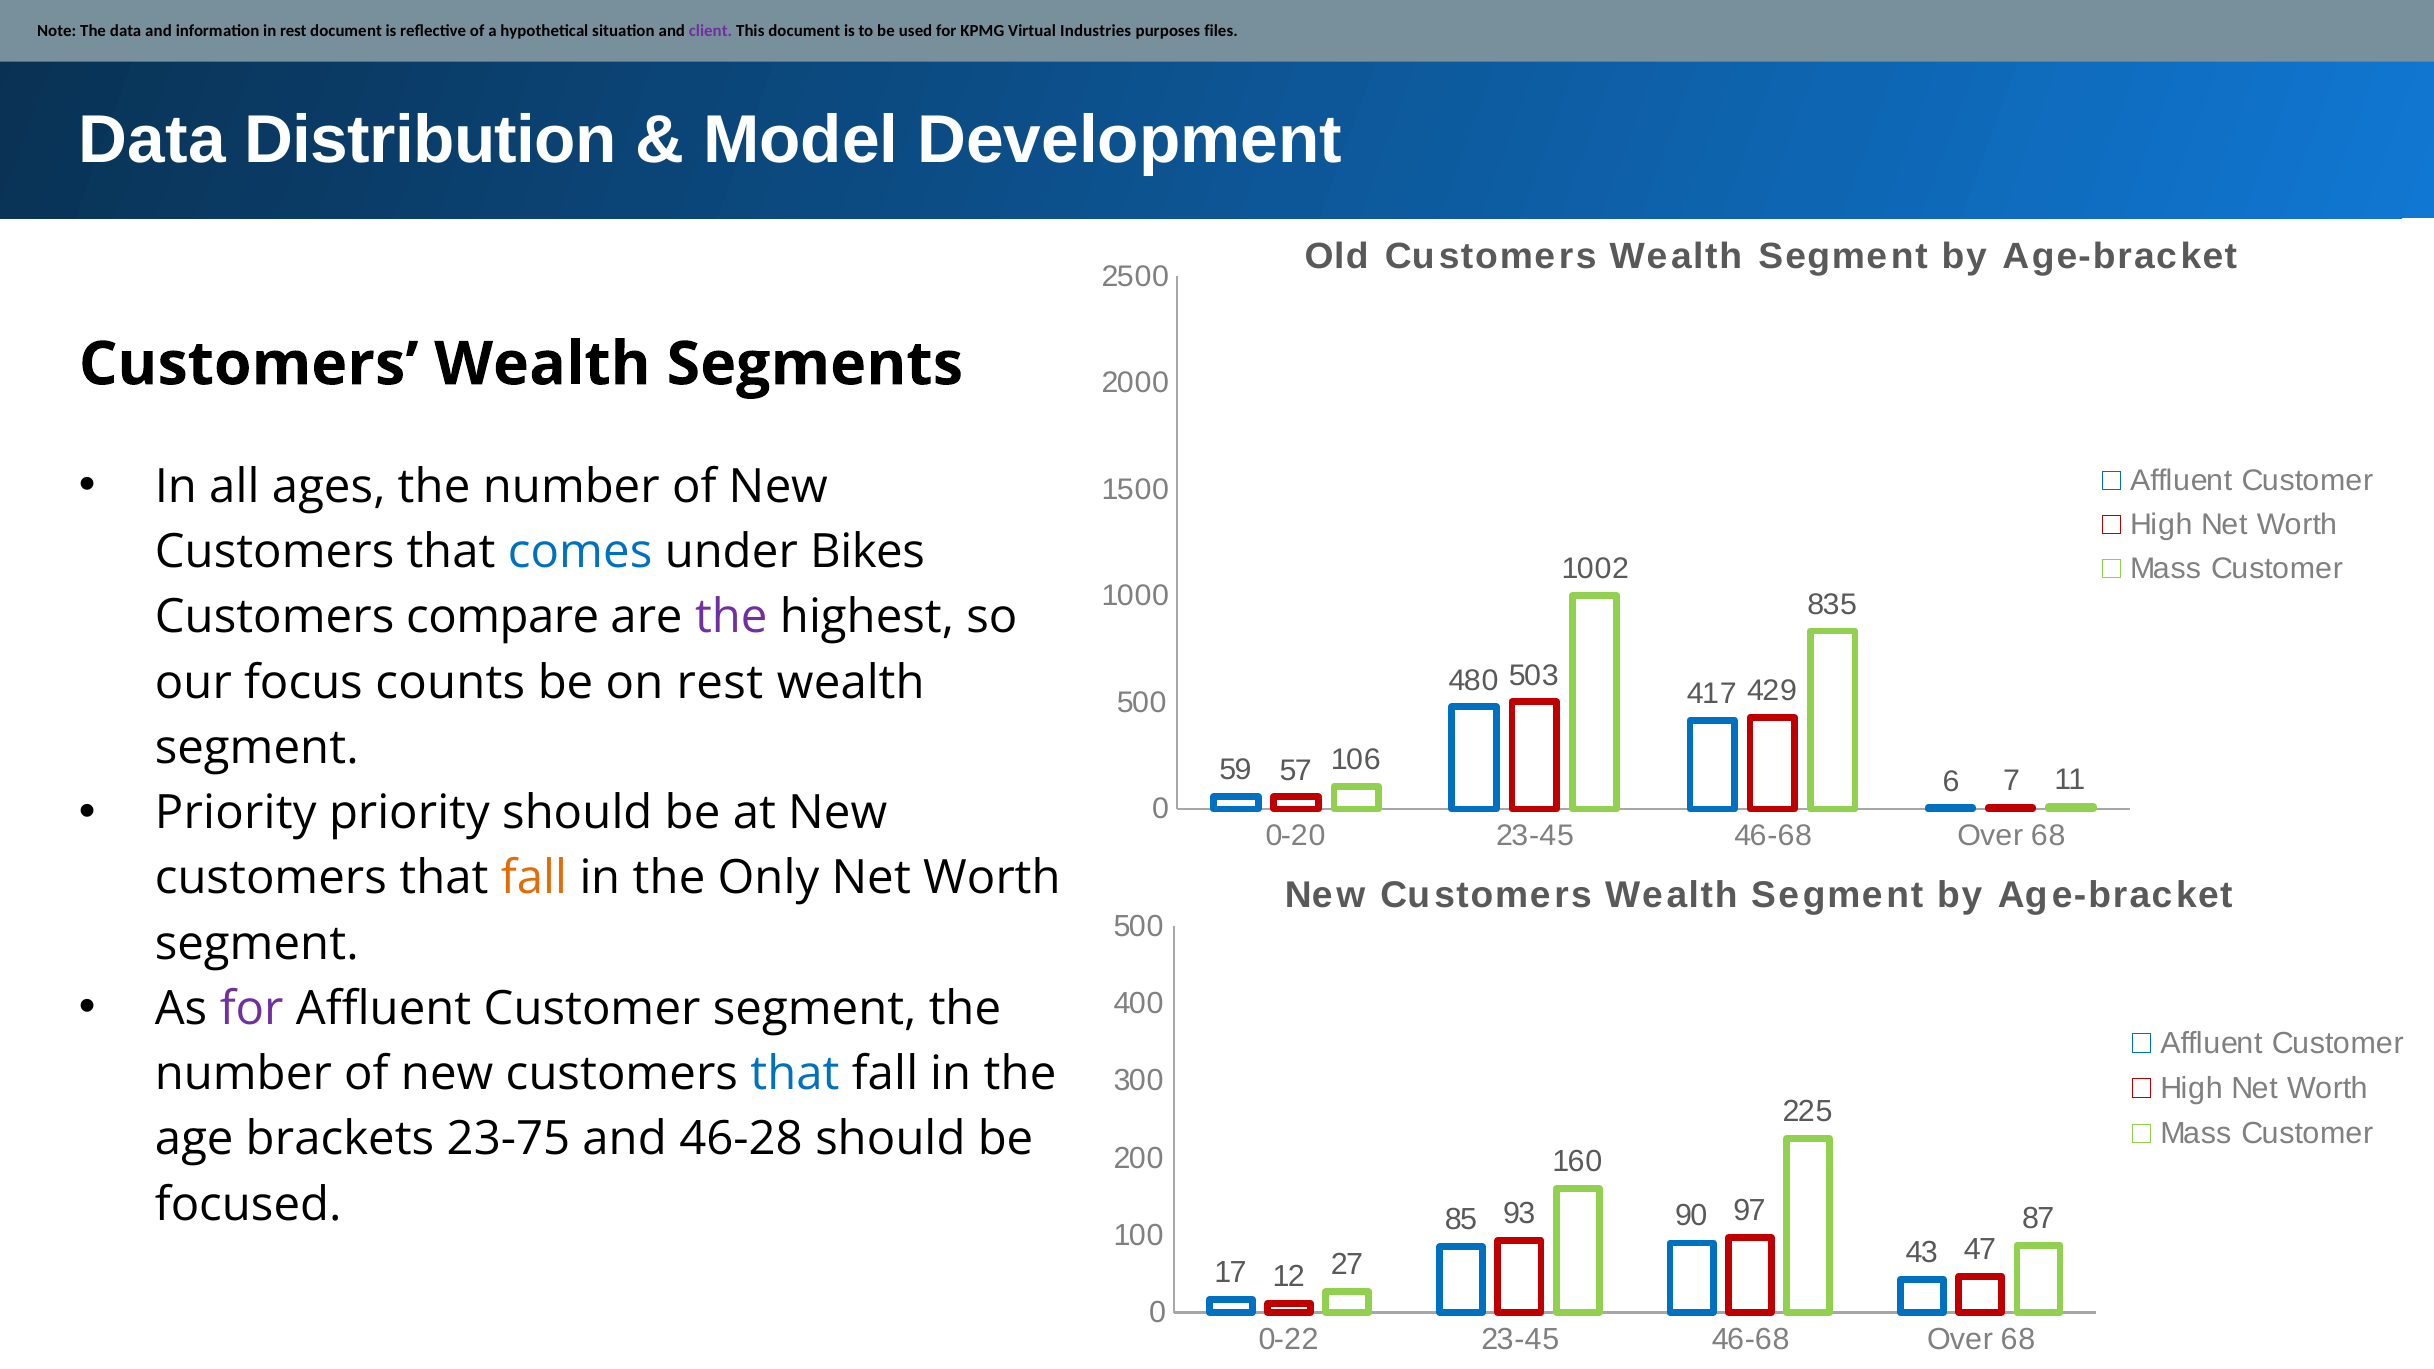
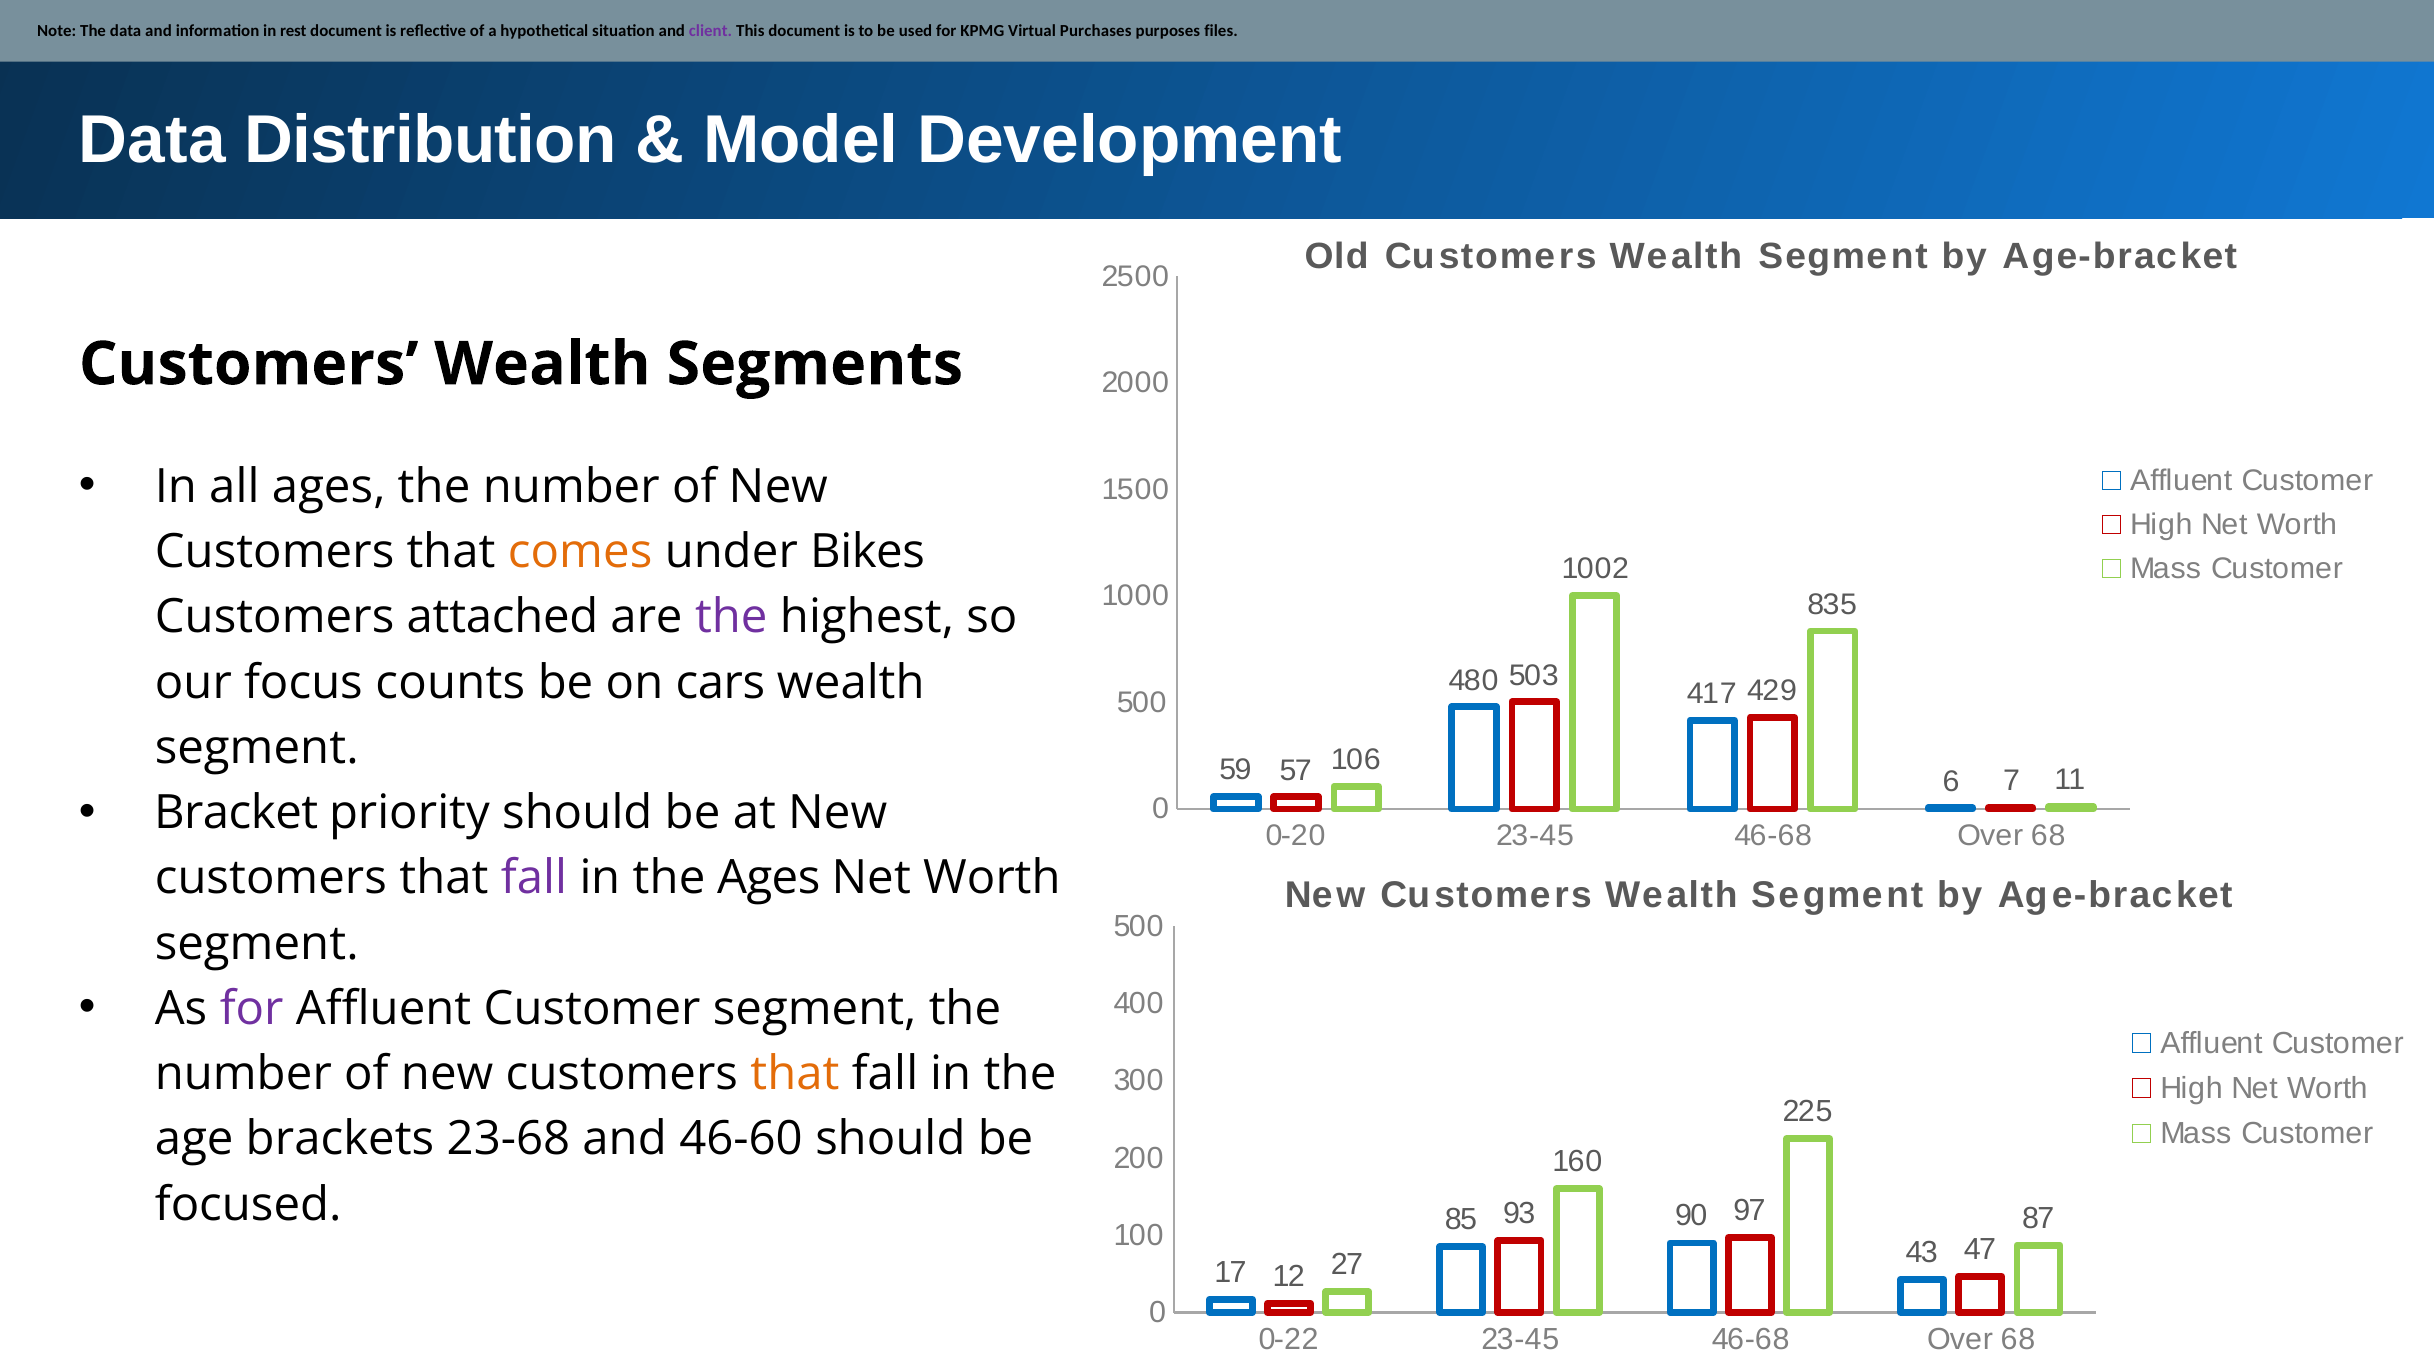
Industries: Industries -> Purchases
comes colour: blue -> orange
compare: compare -> attached
on rest: rest -> cars
Priority at (236, 813): Priority -> Bracket
fall at (534, 878) colour: orange -> purple
the Only: Only -> Ages
that at (795, 1074) colour: blue -> orange
23-75: 23-75 -> 23-68
46-28: 46-28 -> 46-60
